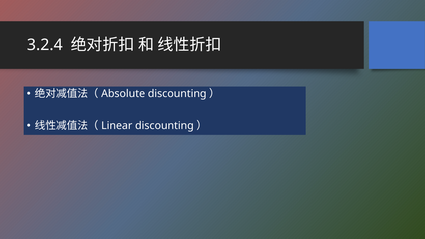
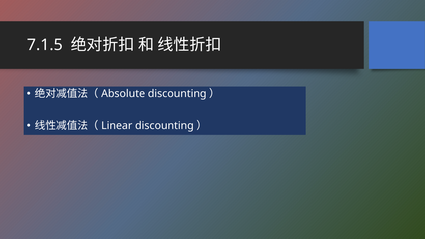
3.2.4: 3.2.4 -> 7.1.5
